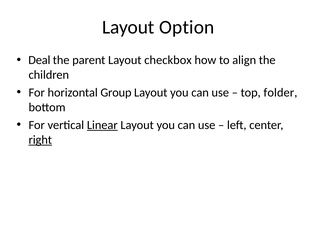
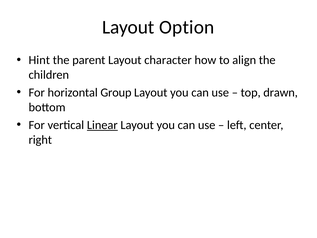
Deal: Deal -> Hint
checkbox: checkbox -> character
folder: folder -> drawn
right underline: present -> none
